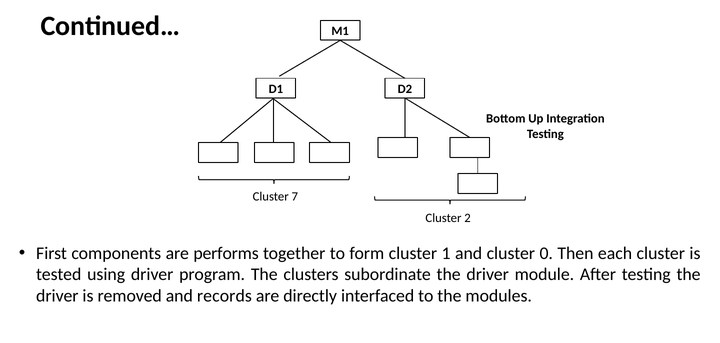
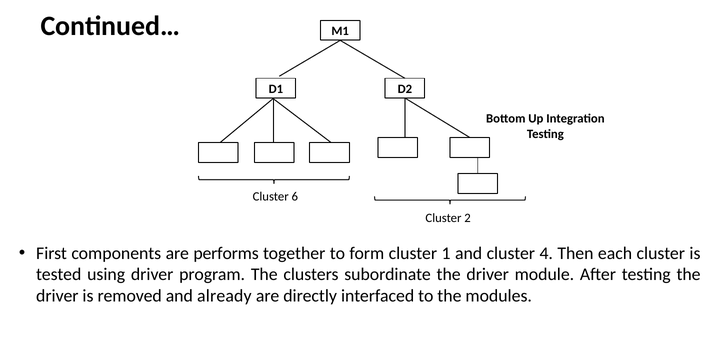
7: 7 -> 6
0: 0 -> 4
records: records -> already
